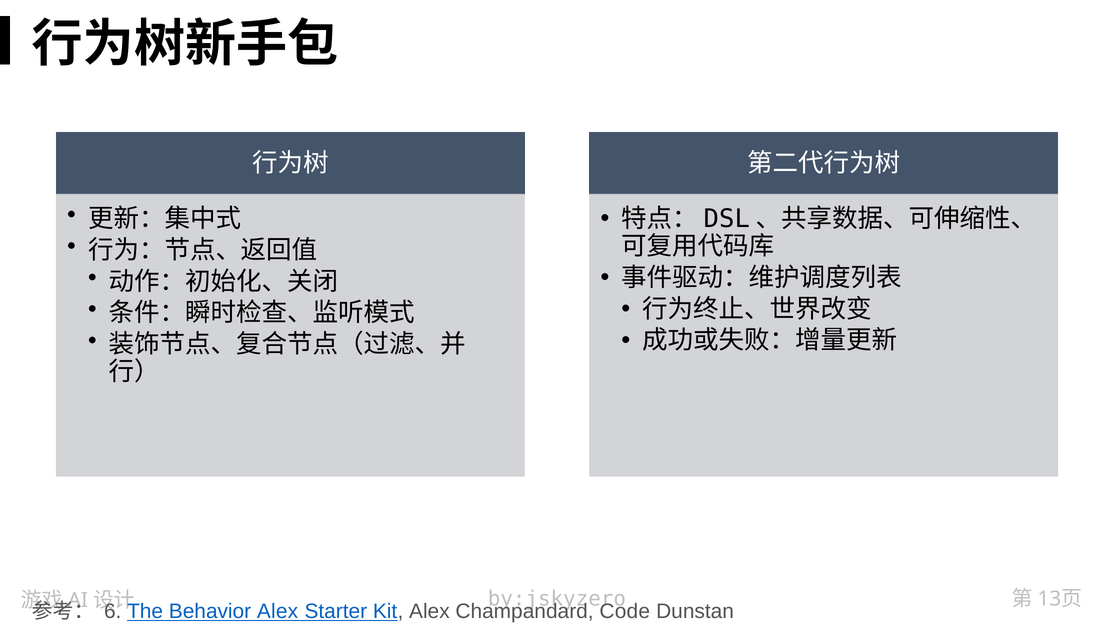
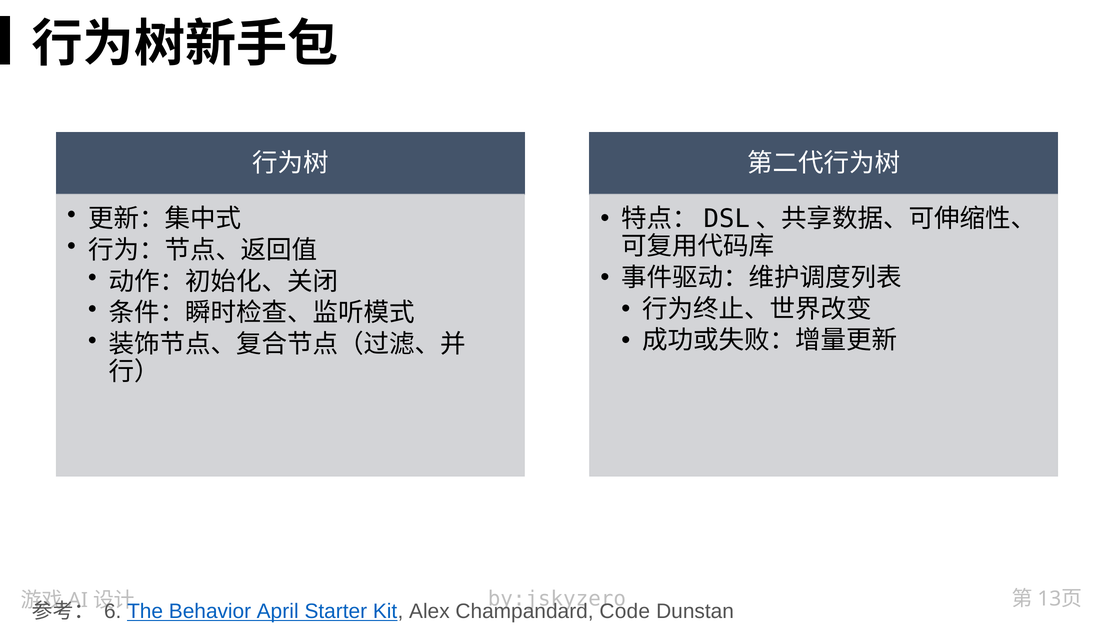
Behavior Alex: Alex -> April
